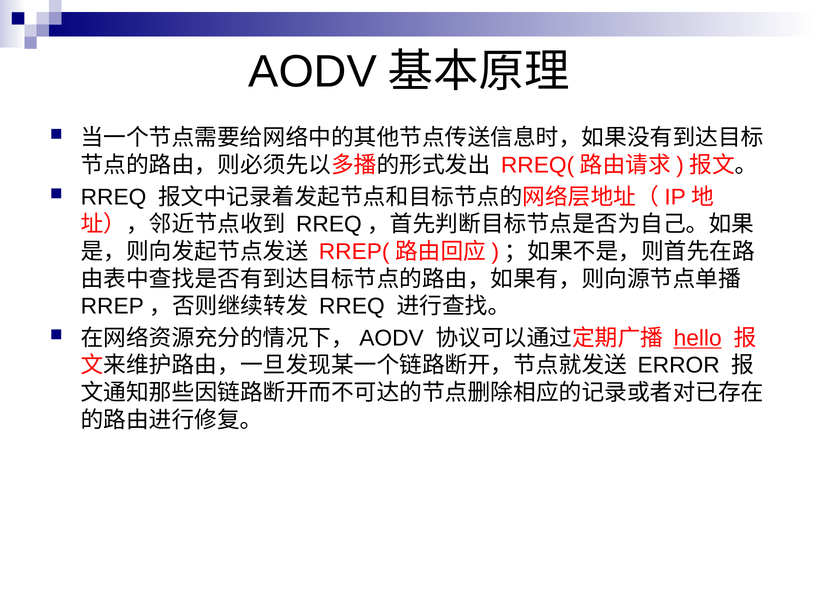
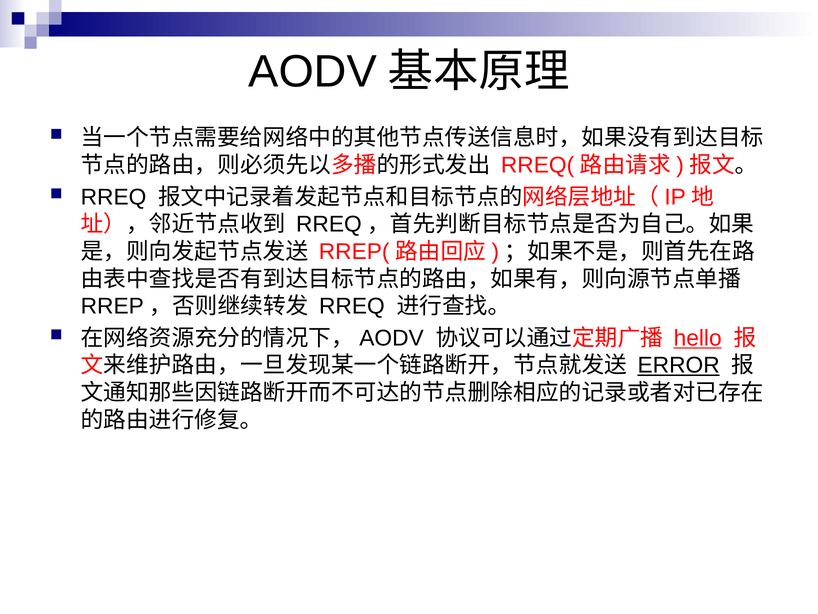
ERROR underline: none -> present
